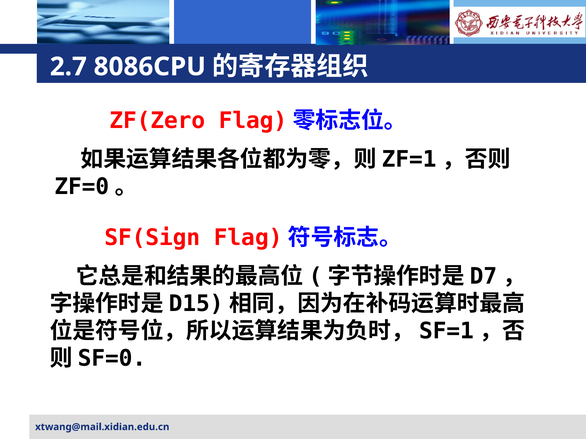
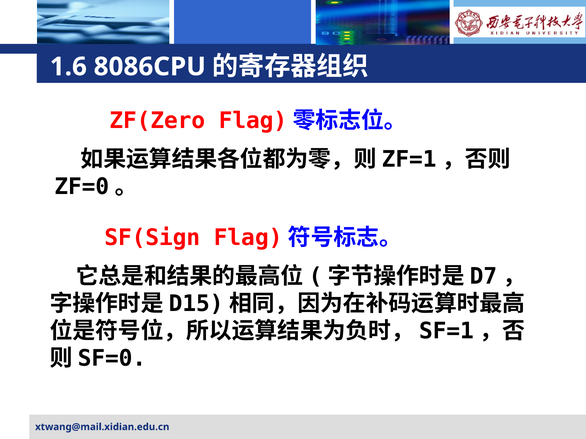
2.7: 2.7 -> 1.6
